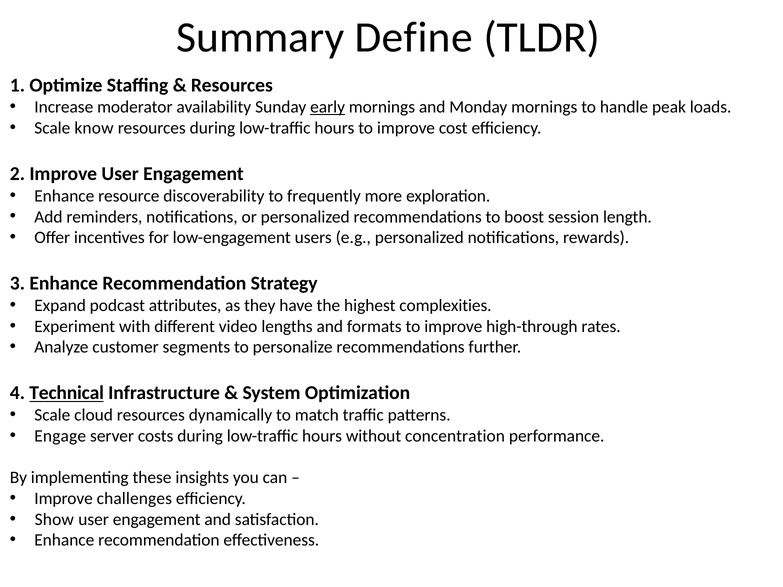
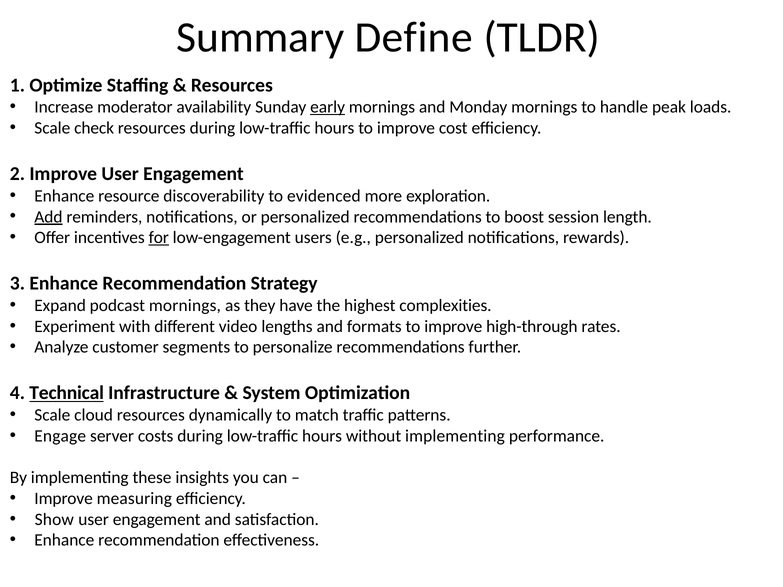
know: know -> check
frequently: frequently -> evidenced
Add underline: none -> present
for underline: none -> present
podcast attributes: attributes -> mornings
without concentration: concentration -> implementing
challenges: challenges -> measuring
